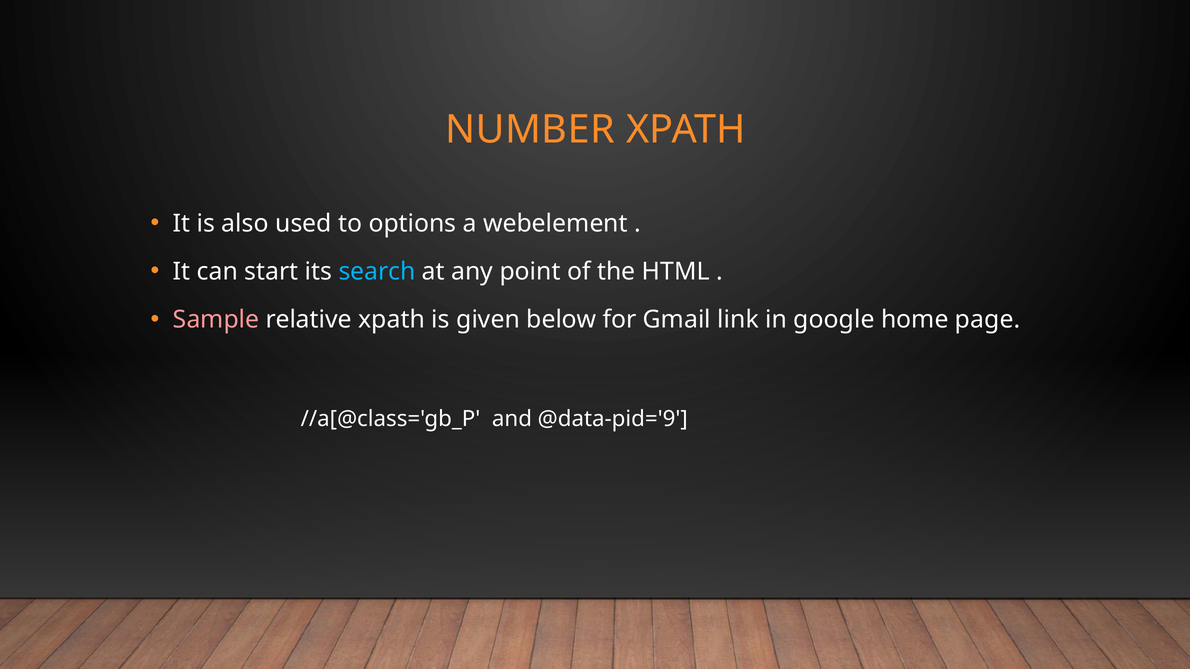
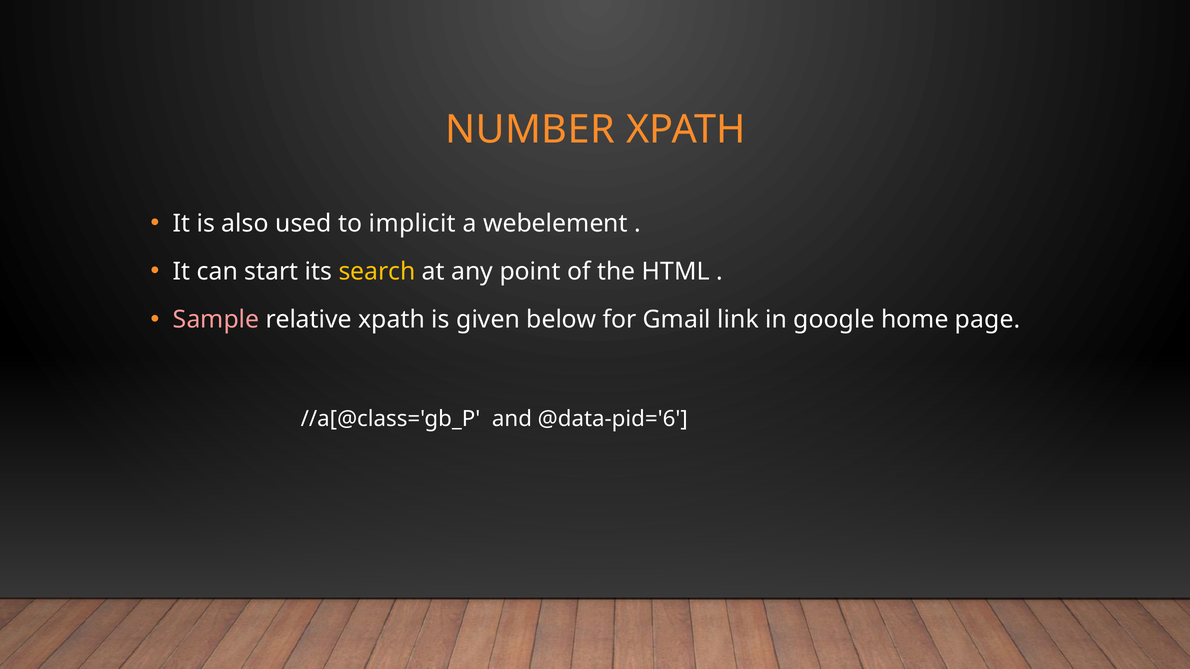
options: options -> implicit
search colour: light blue -> yellow
@data-pid='9: @data-pid='9 -> @data-pid='6
